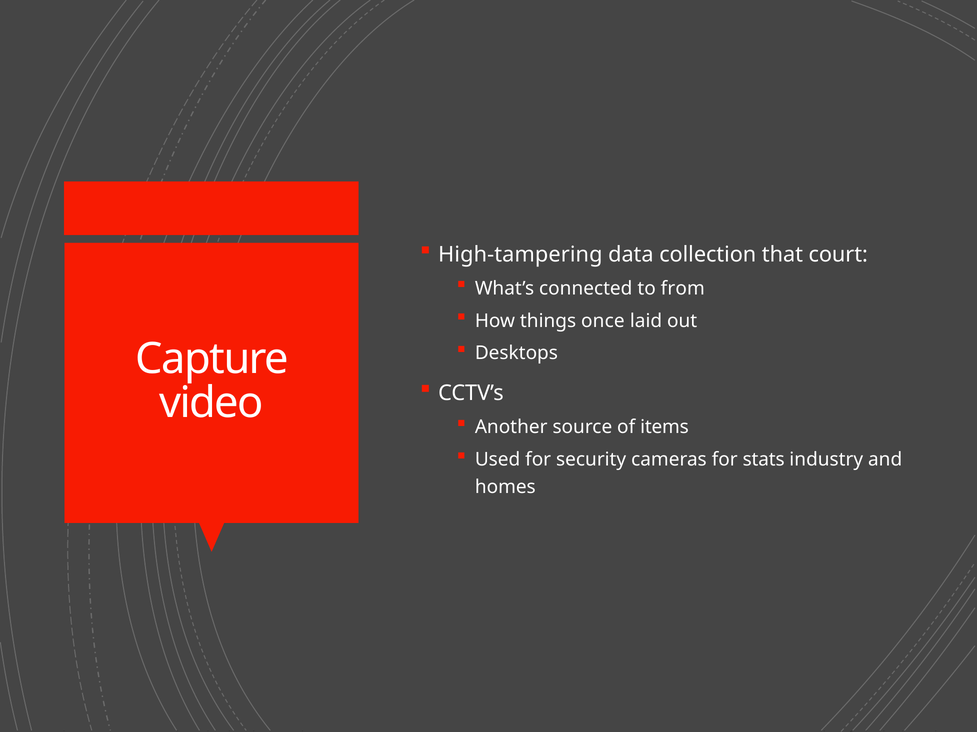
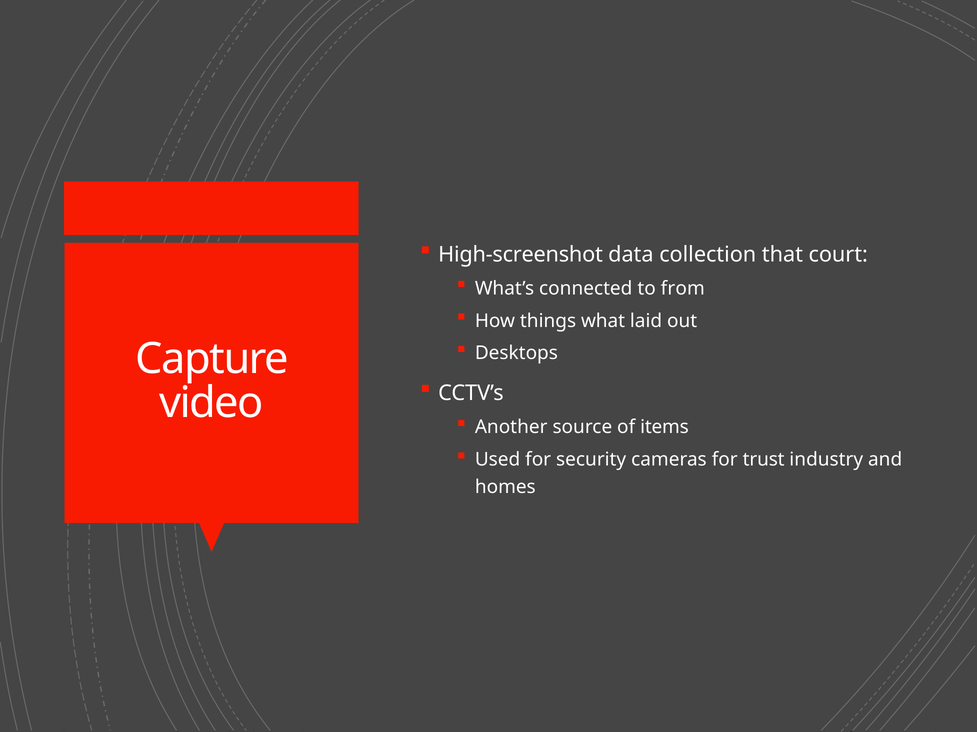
High-tampering: High-tampering -> High-screenshot
once: once -> what
stats: stats -> trust
